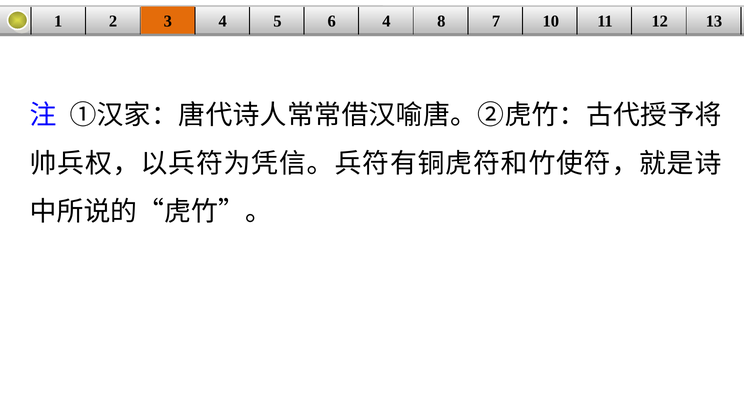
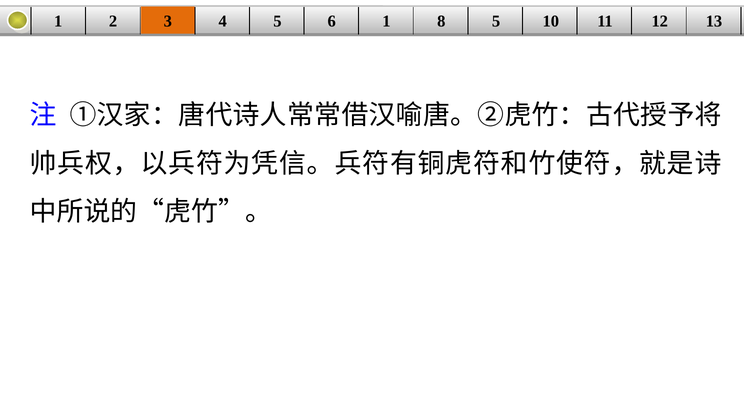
6 4: 4 -> 1
8 7: 7 -> 5
